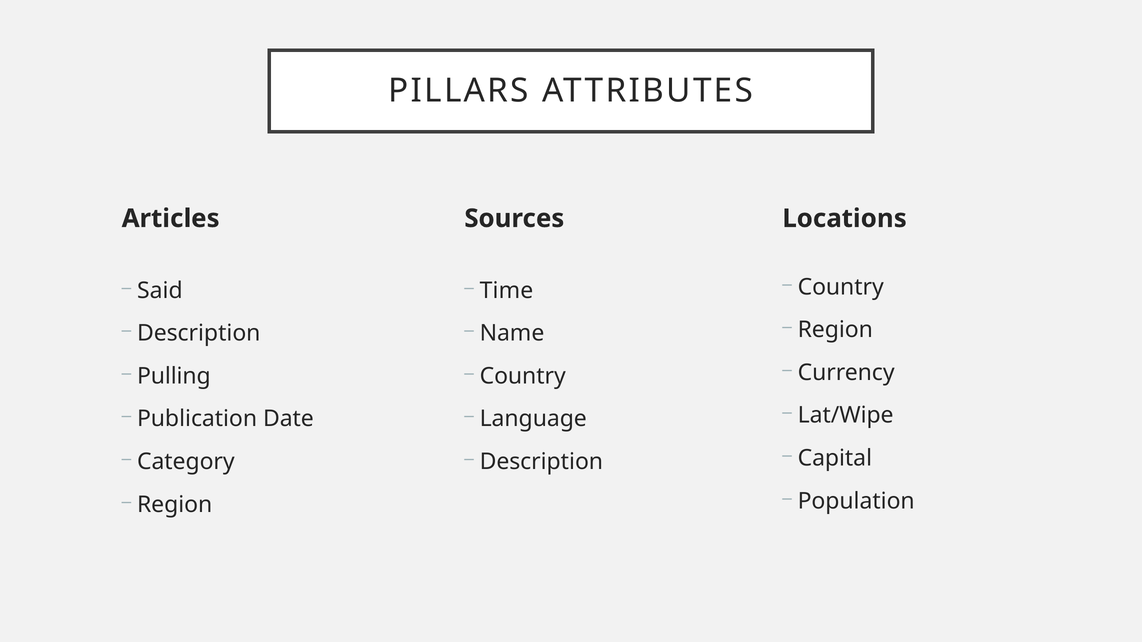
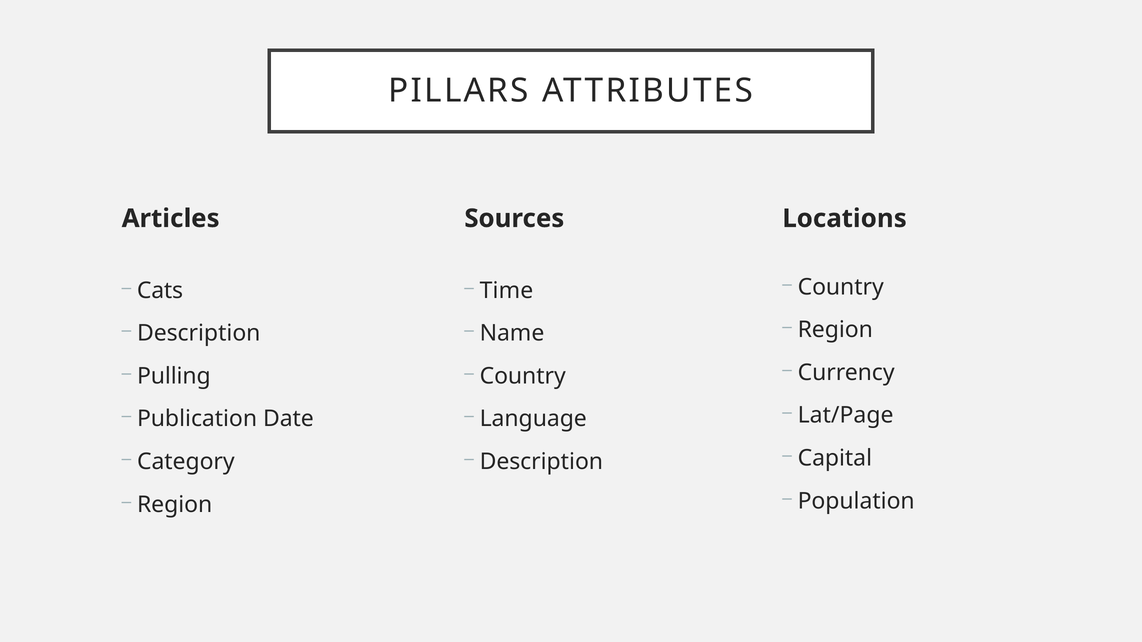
Said: Said -> Cats
Lat/Wipe: Lat/Wipe -> Lat/Page
